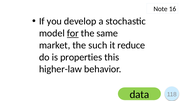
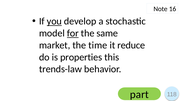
you underline: none -> present
such: such -> time
higher-law: higher-law -> trends-law
data: data -> part
